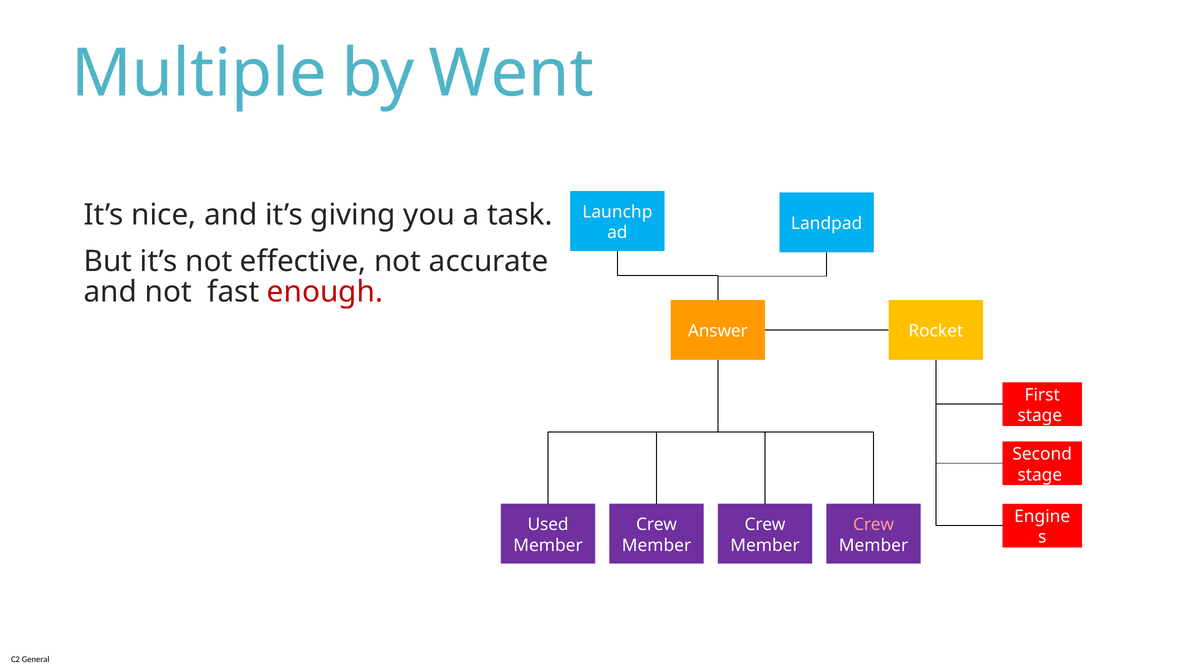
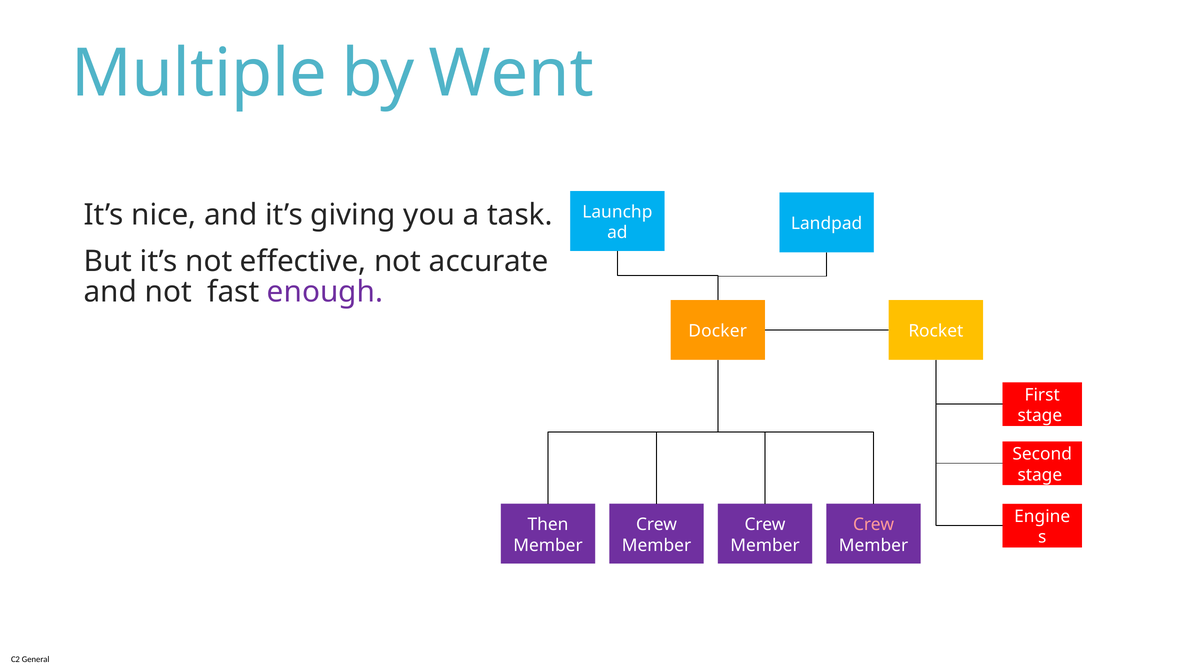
enough colour: red -> purple
Answer: Answer -> Docker
Used: Used -> Then
